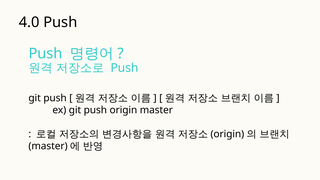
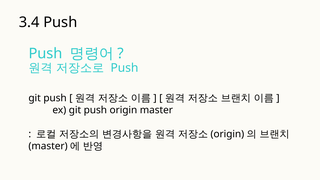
4.0: 4.0 -> 3.4
